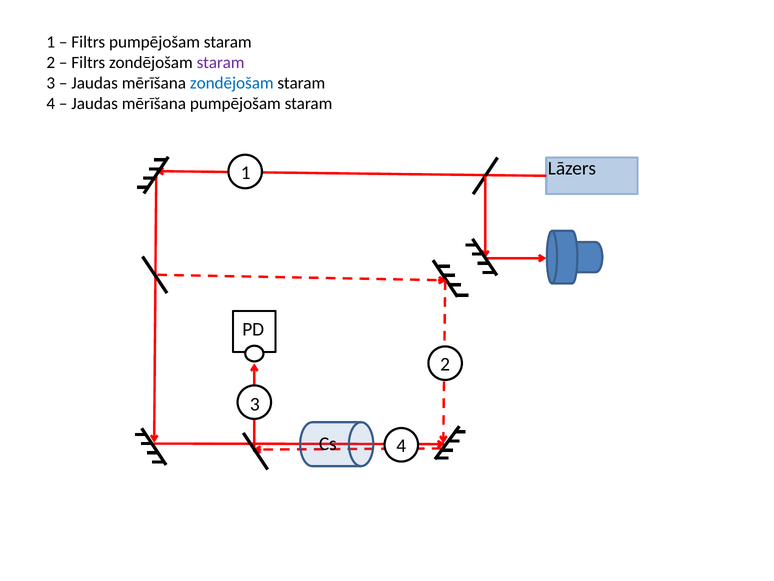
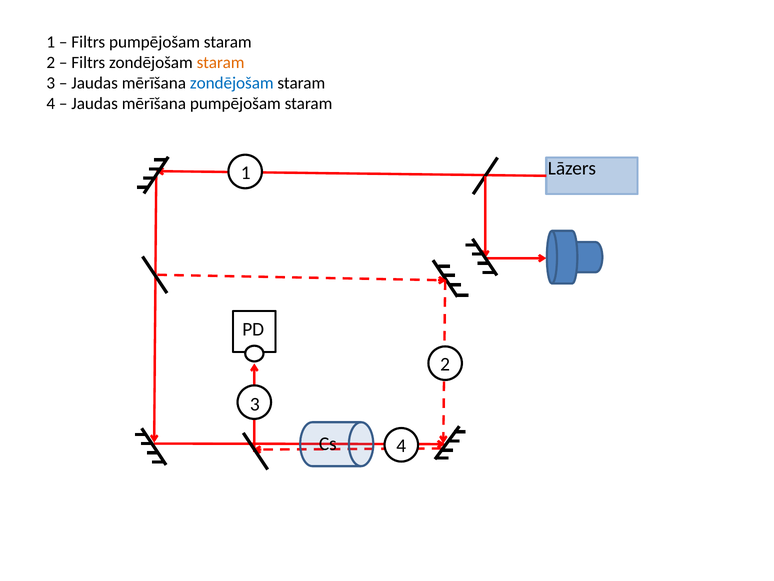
staram at (221, 62) colour: purple -> orange
